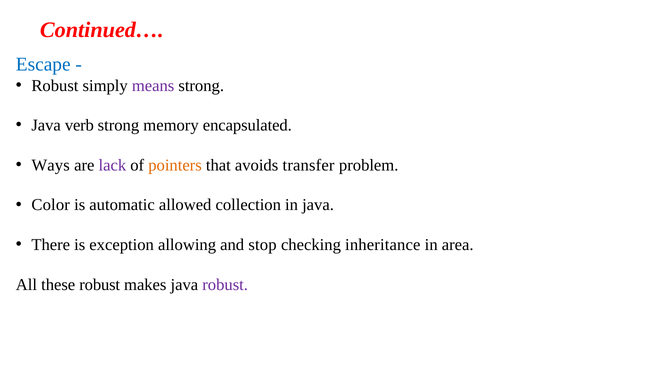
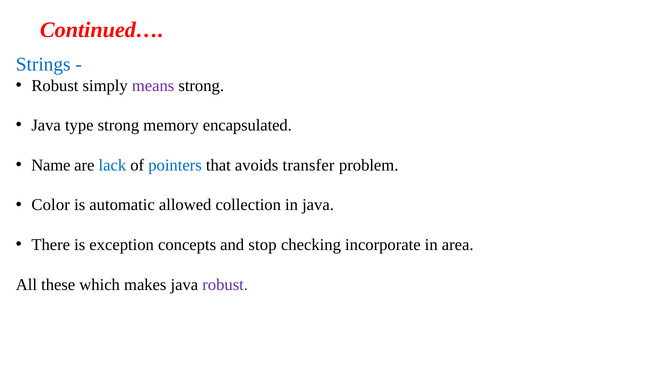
Escape: Escape -> Strings
verb: verb -> type
Ways: Ways -> Name
lack colour: purple -> blue
pointers colour: orange -> blue
allowing: allowing -> concepts
inheritance: inheritance -> incorporate
these robust: robust -> which
